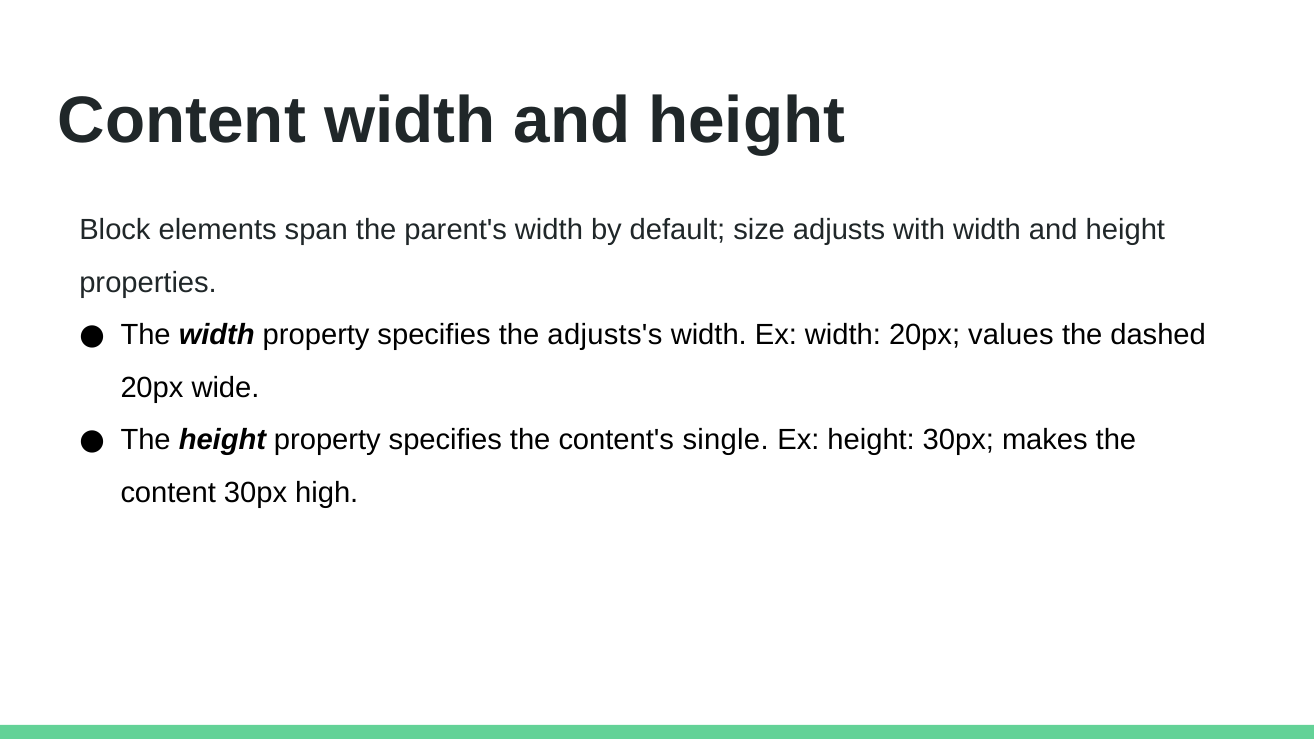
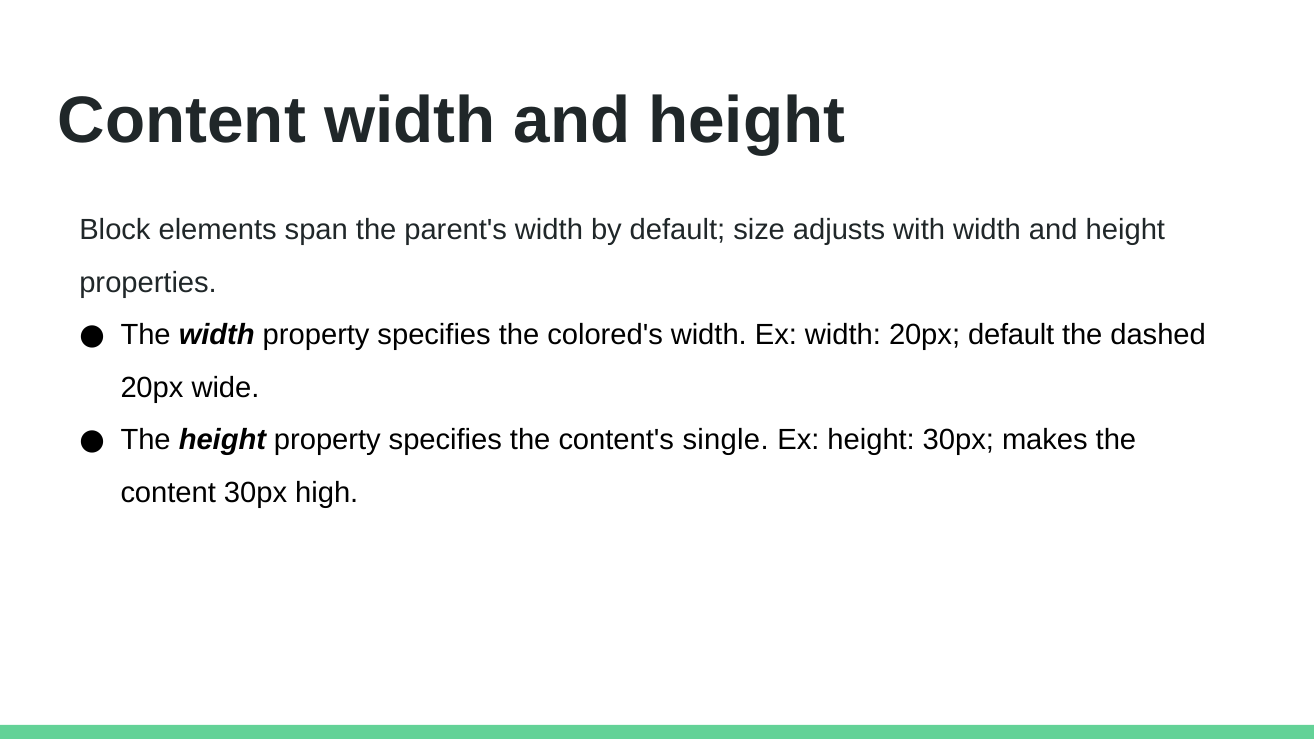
adjusts's: adjusts's -> colored's
20px values: values -> default
